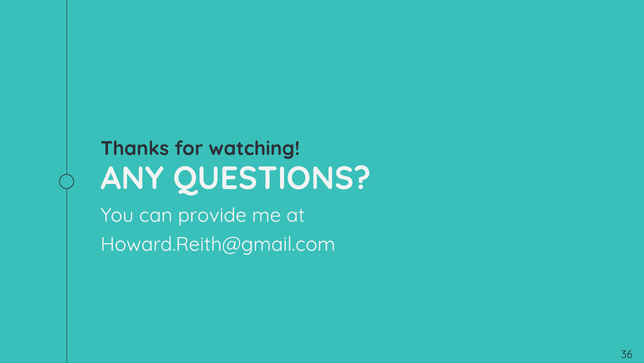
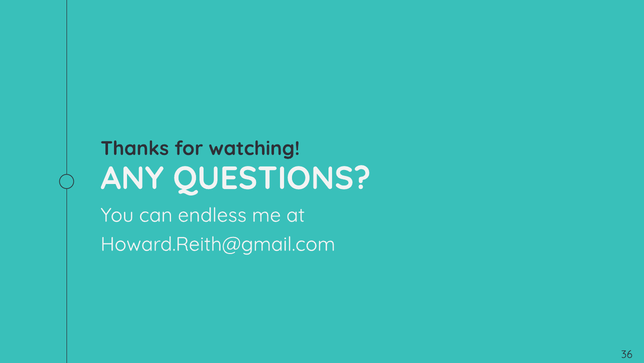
provide: provide -> endless
